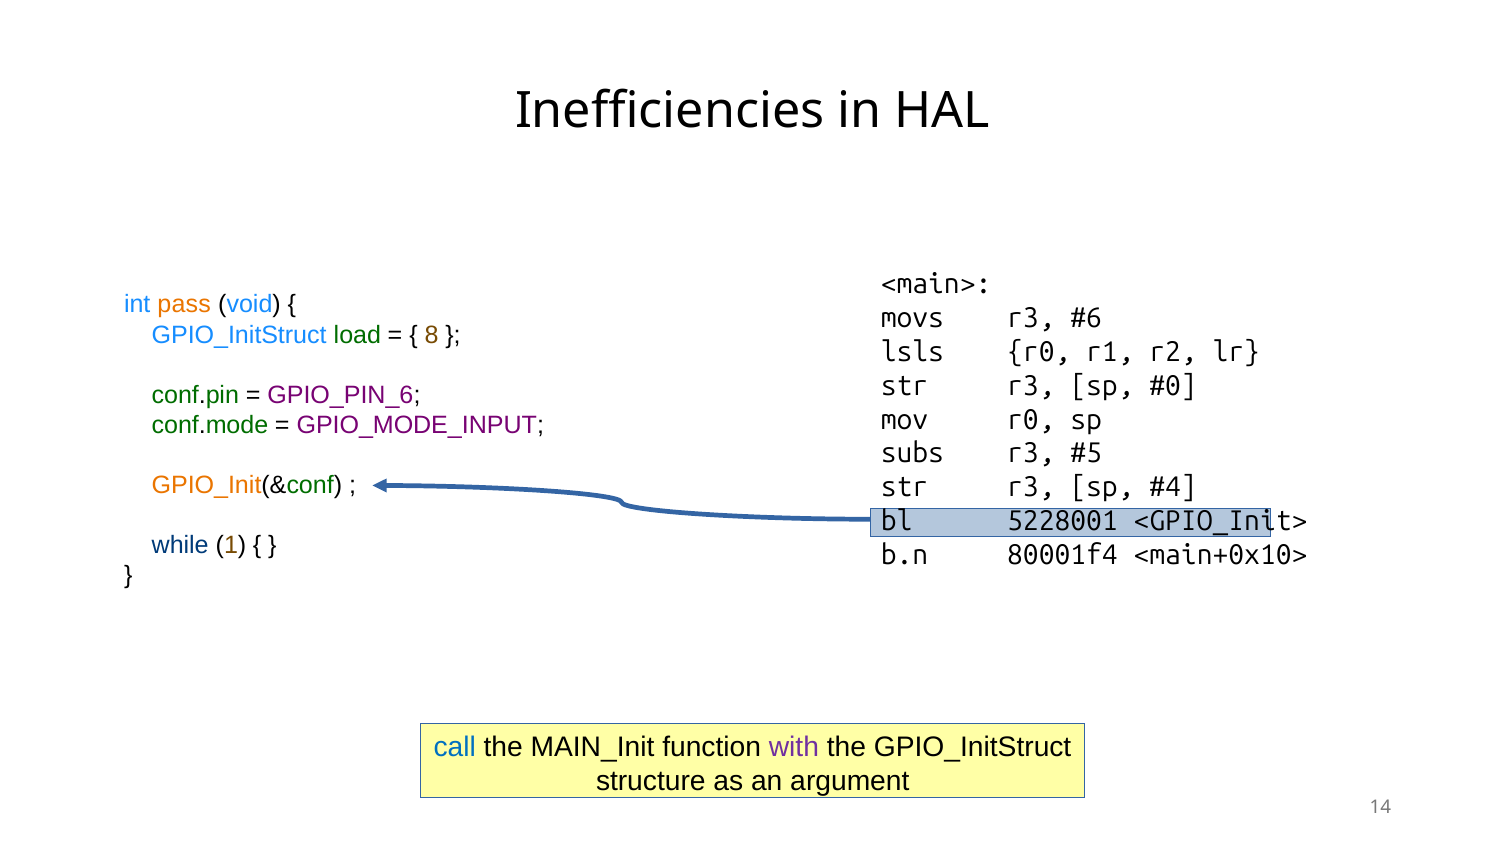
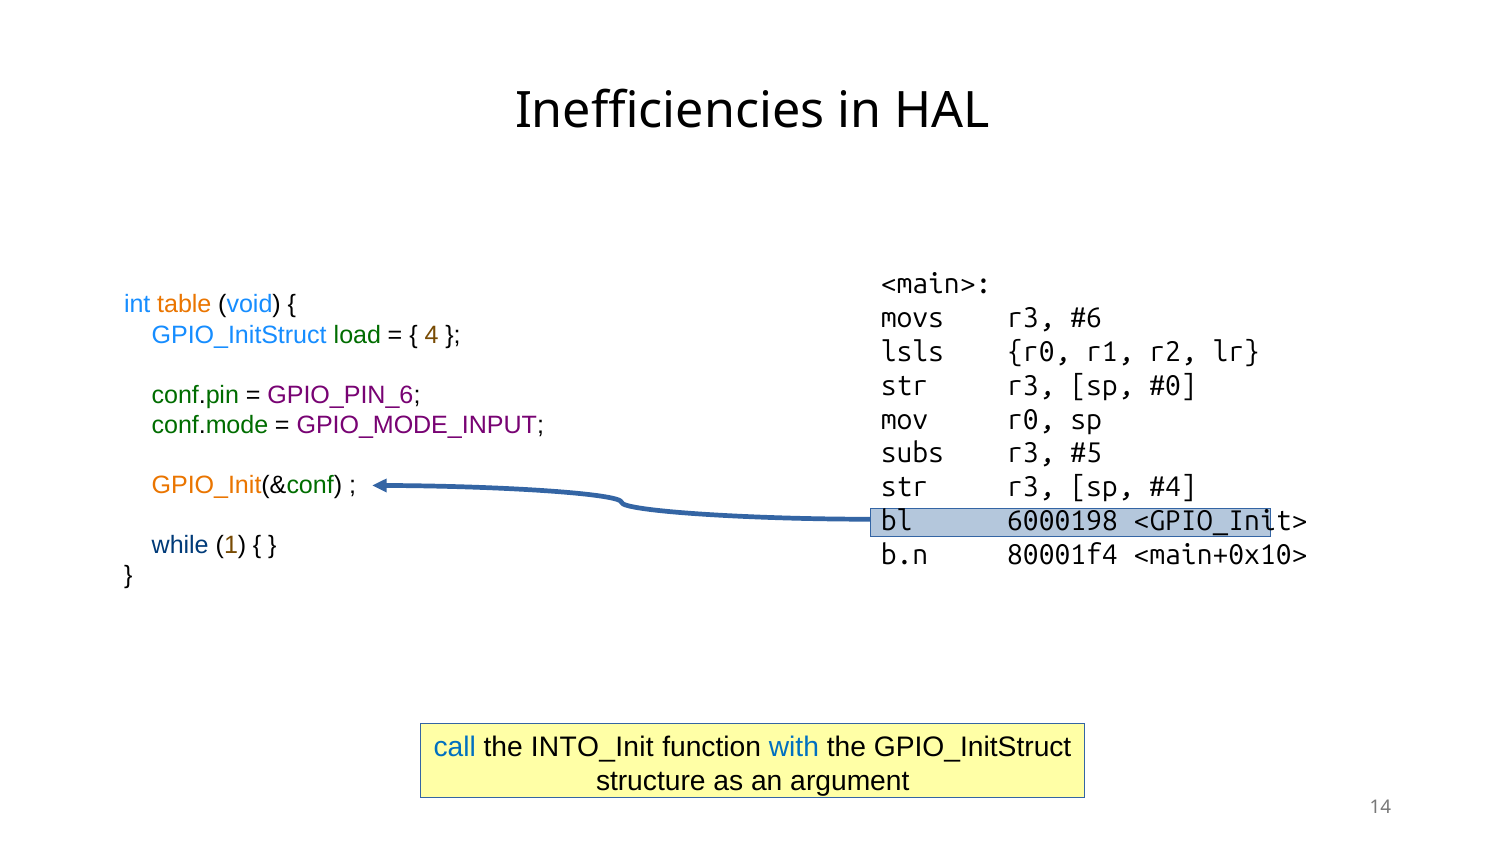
pass: pass -> table
8: 8 -> 4
5228001: 5228001 -> 6000198
MAIN_Init: MAIN_Init -> INTO_Init
with colour: purple -> blue
